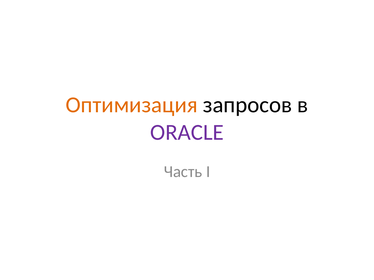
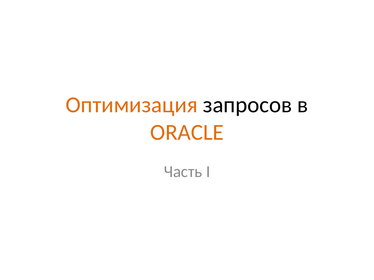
ORACLE colour: purple -> orange
